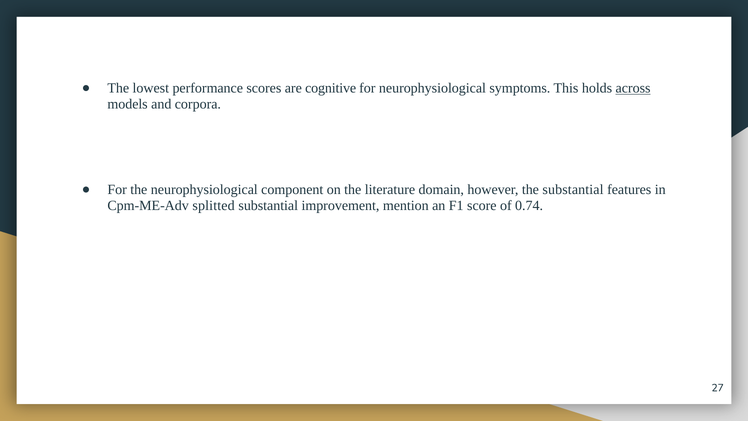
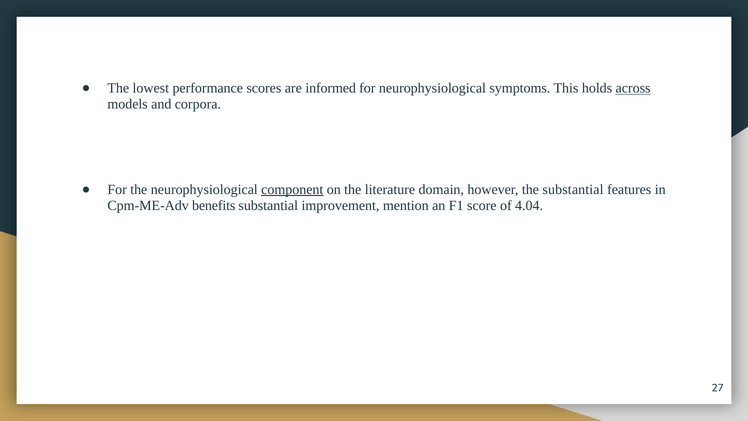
cognitive: cognitive -> informed
component underline: none -> present
splitted: splitted -> benefits
0.74: 0.74 -> 4.04
